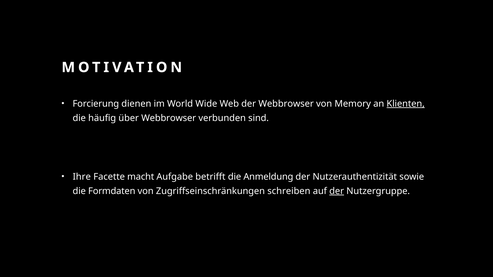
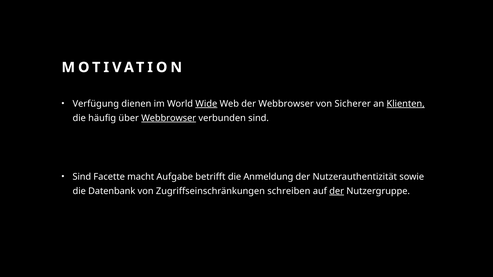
Forcierung: Forcierung -> Verfügung
Wide underline: none -> present
Memory: Memory -> Sicherer
Webbrowser at (169, 118) underline: none -> present
Ihre at (82, 177): Ihre -> Sind
Formdaten: Formdaten -> Datenbank
